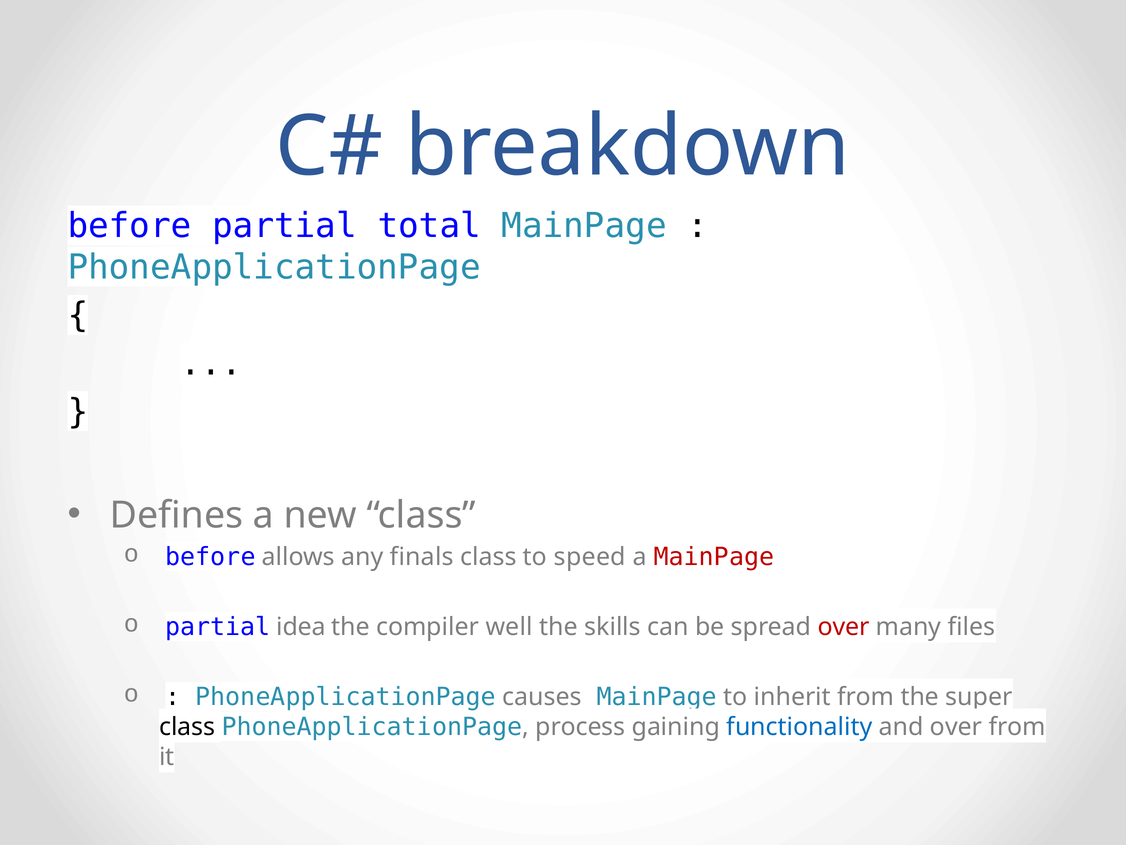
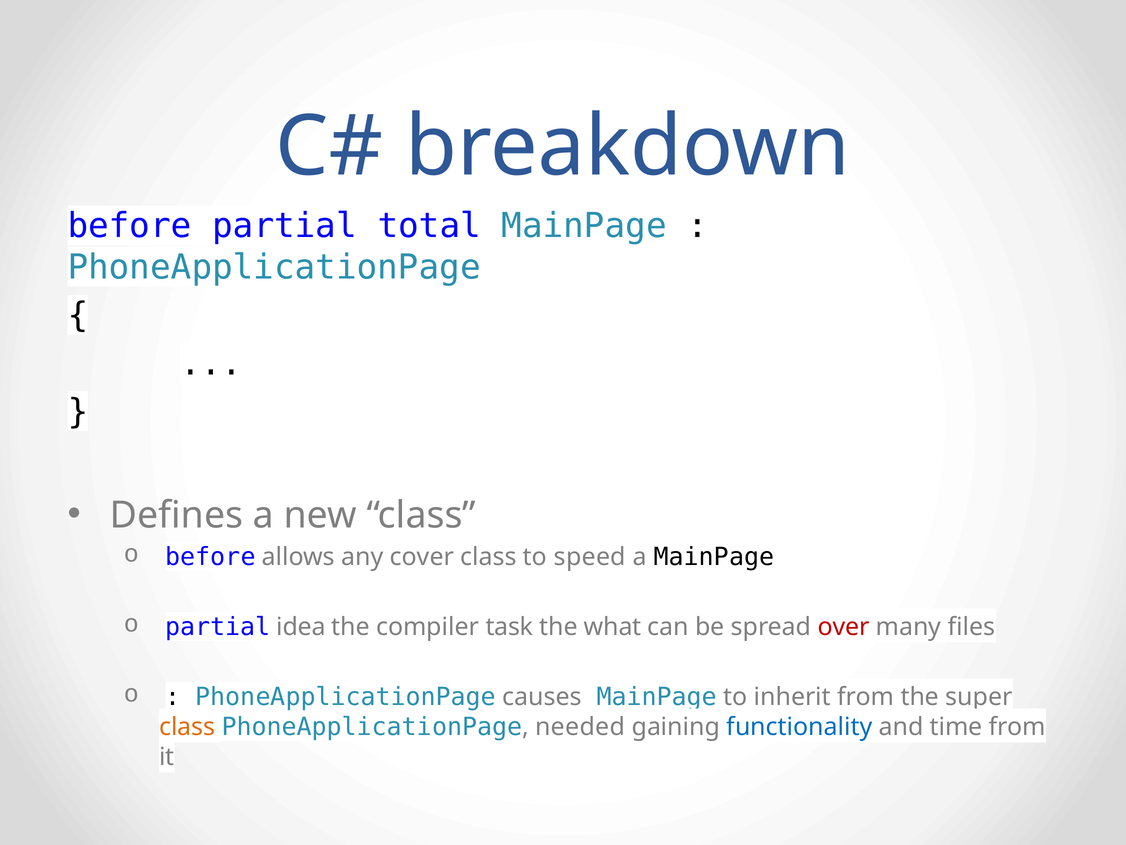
finals: finals -> cover
MainPage at (714, 556) colour: red -> black
well: well -> task
skills: skills -> what
class at (187, 727) colour: black -> orange
process: process -> needed
and over: over -> time
